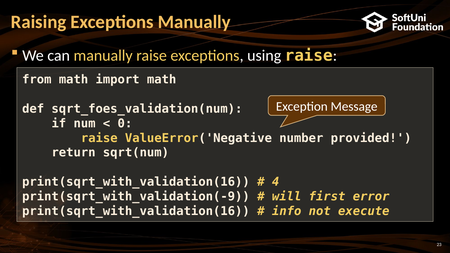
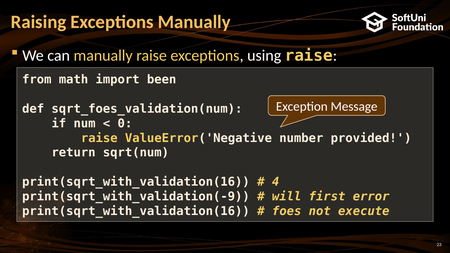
import math: math -> been
info: info -> foes
